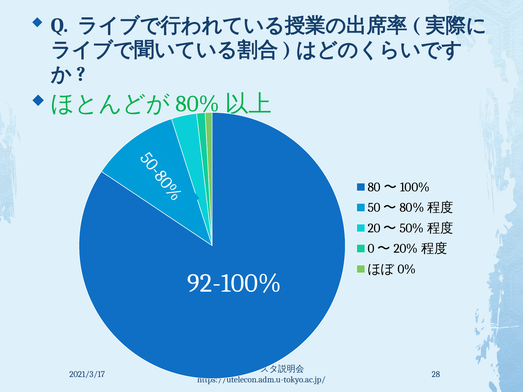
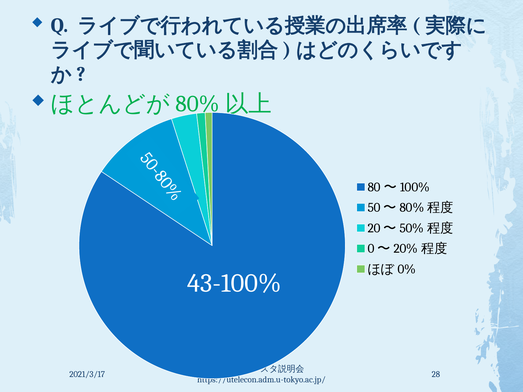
92-100%: 92-100% -> 43-100%
